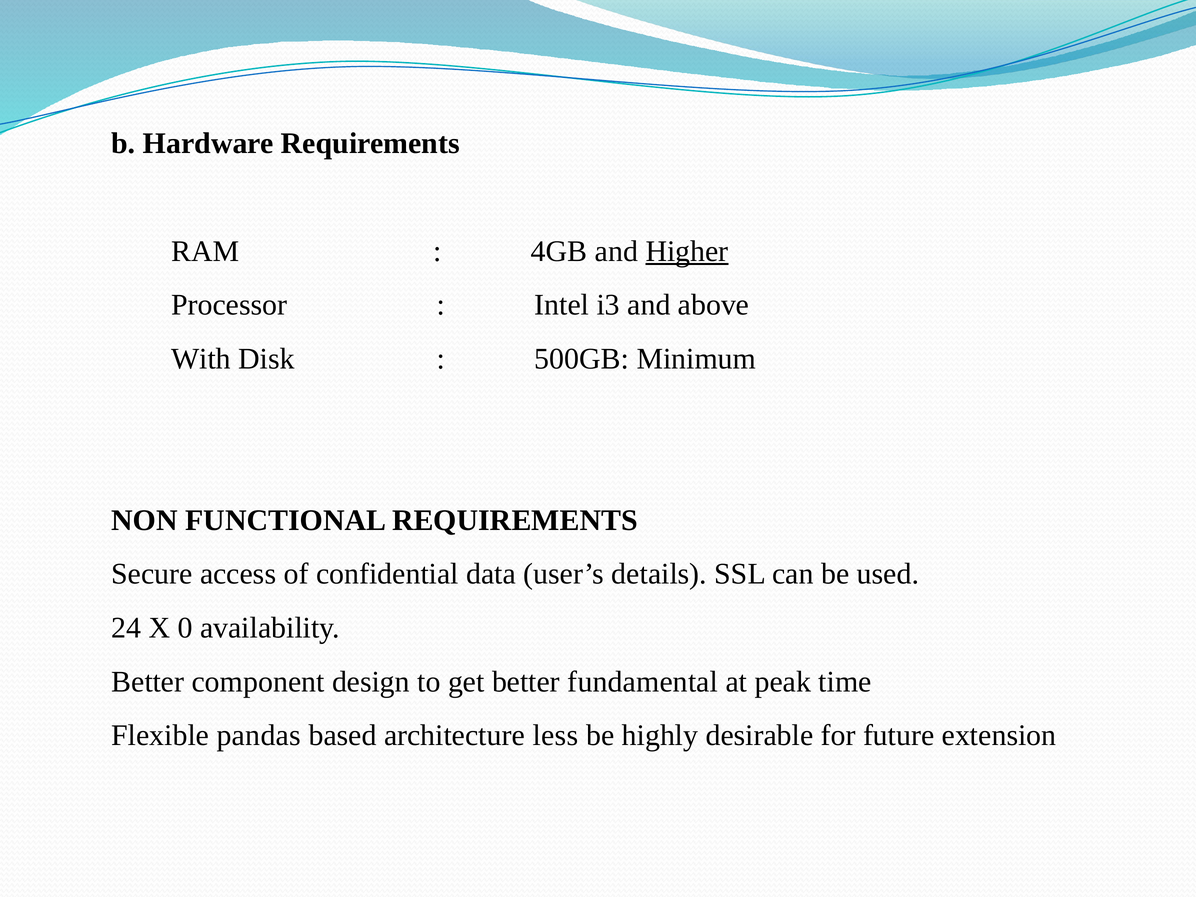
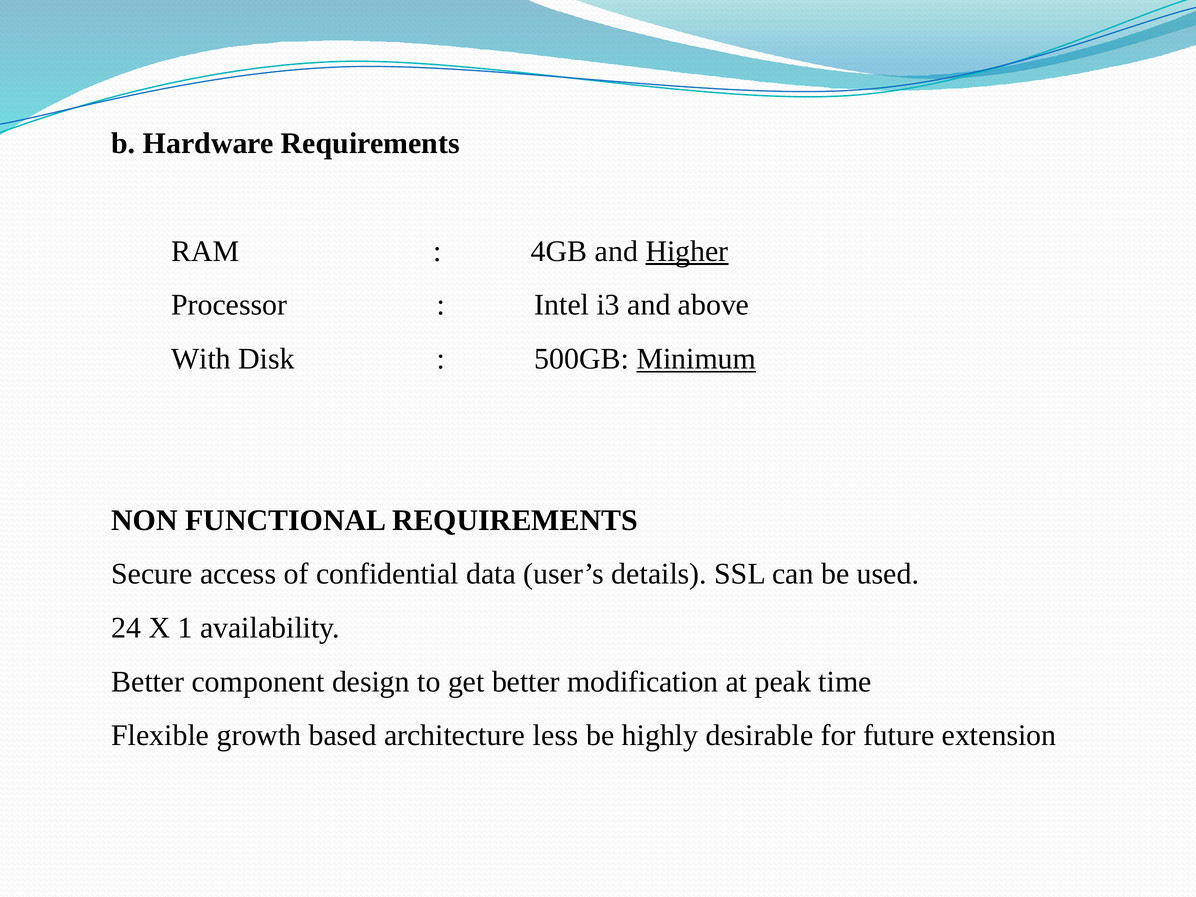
Minimum underline: none -> present
0: 0 -> 1
fundamental: fundamental -> modification
pandas: pandas -> growth
